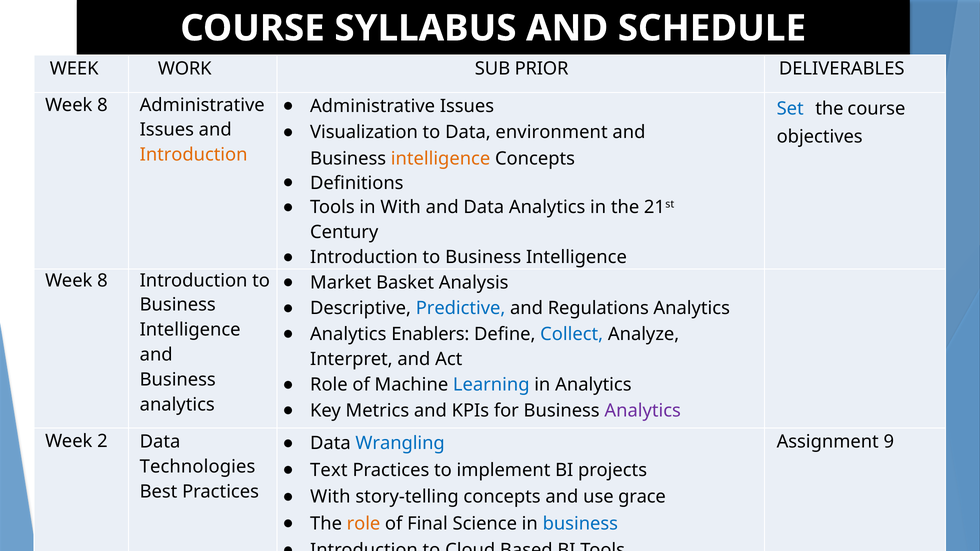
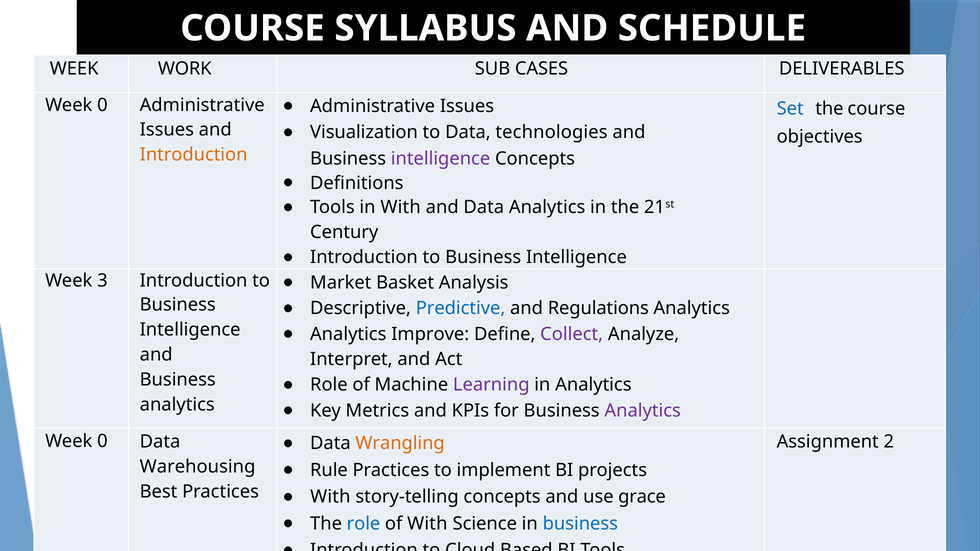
PRIOR: PRIOR -> CASES
8 at (102, 105): 8 -> 0
environment: environment -> technologies
intelligence at (441, 159) colour: orange -> purple
8 at (102, 281): 8 -> 3
Enablers: Enablers -> Improve
Collect colour: blue -> purple
Learning colour: blue -> purple
Wrangling colour: blue -> orange
2 at (102, 441): 2 -> 0
9: 9 -> 2
Text: Text -> Rule
Technologies: Technologies -> Warehousing
role at (364, 524) colour: orange -> blue
of Final: Final -> With
